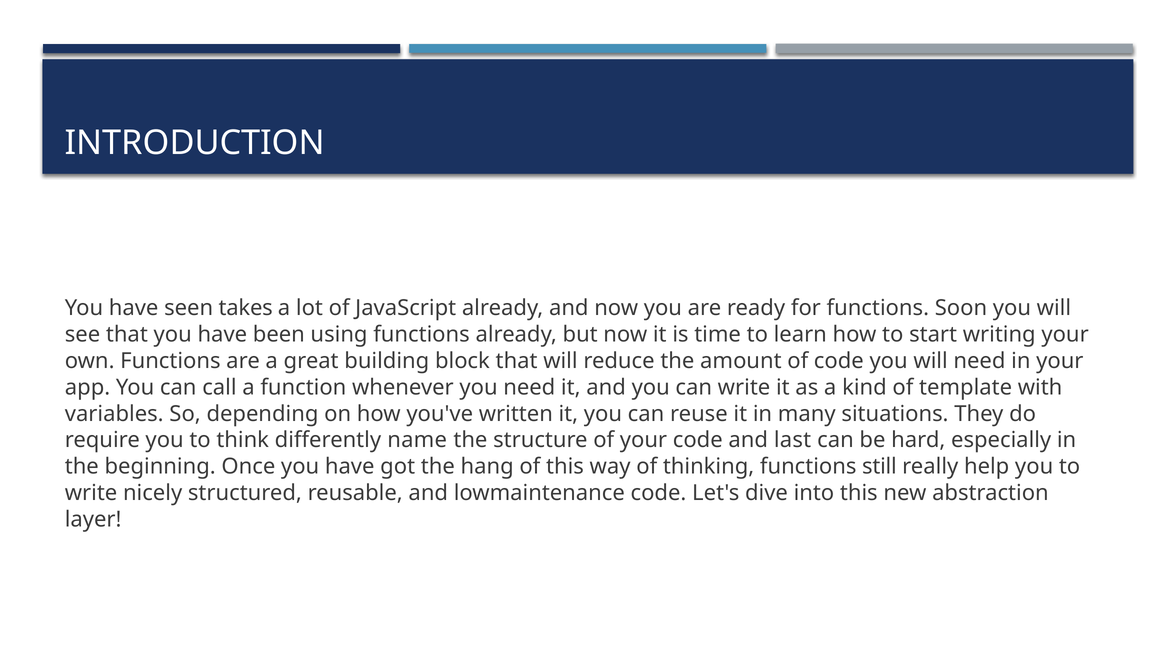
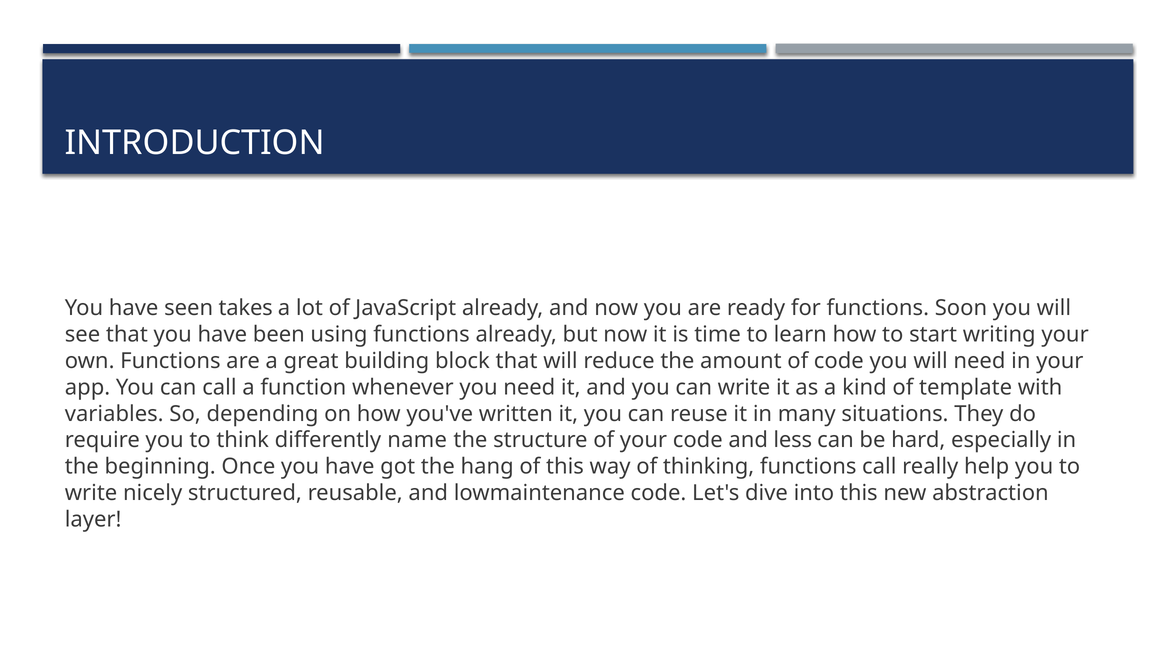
last: last -> less
functions still: still -> call
